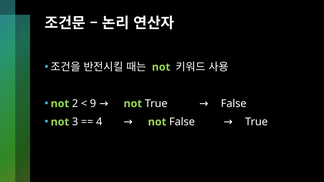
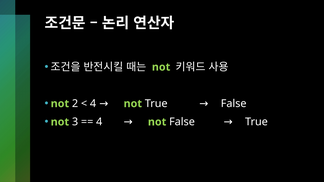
9 at (93, 104): 9 -> 4
